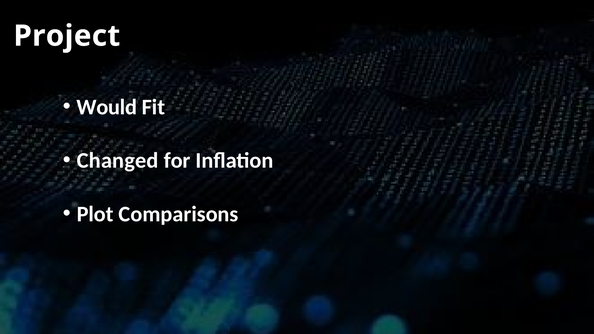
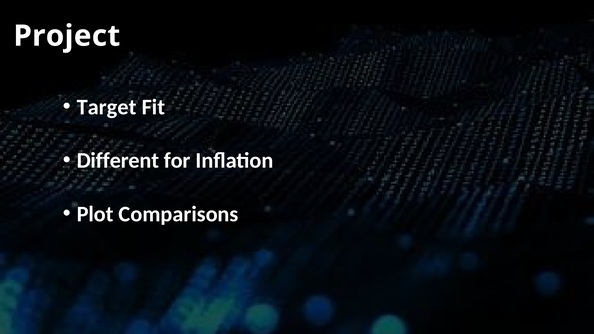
Would: Would -> Target
Changed: Changed -> Different
